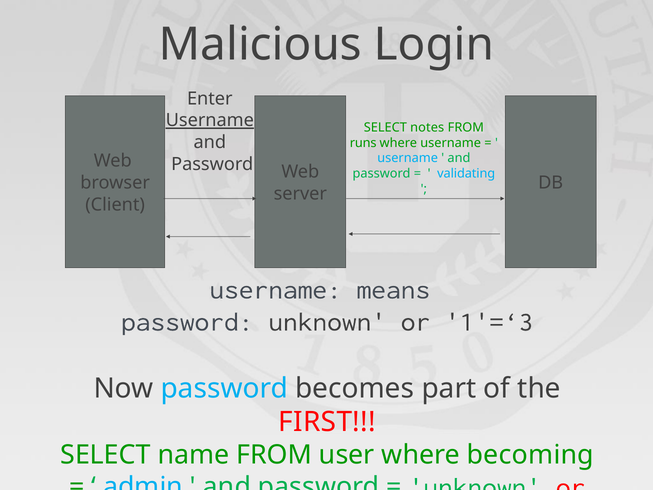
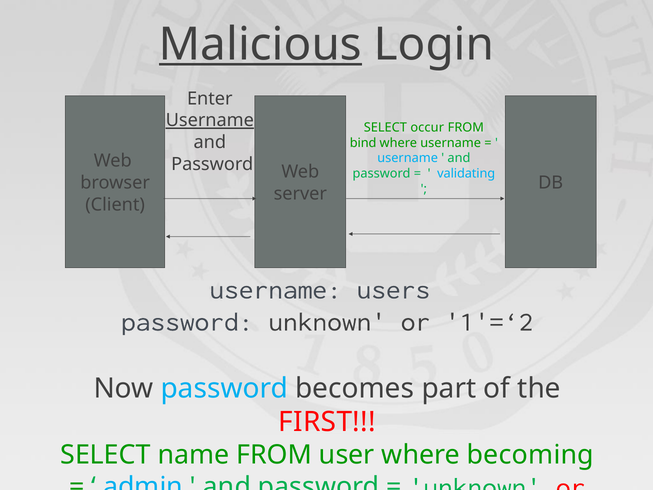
Malicious underline: none -> present
notes: notes -> occur
runs: runs -> bind
means: means -> users
1'=‘3: 1'=‘3 -> 1'=‘2
